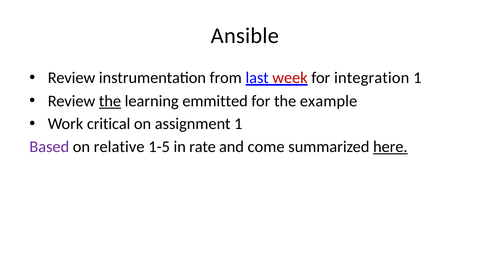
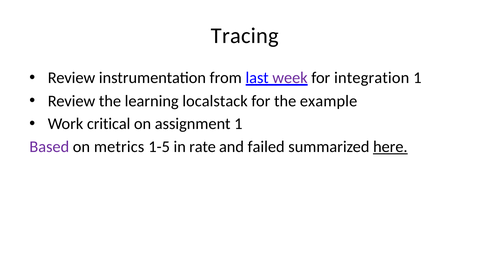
Ansible: Ansible -> Tracing
week colour: red -> purple
the at (110, 101) underline: present -> none
emmitted: emmitted -> localstack
relative: relative -> metrics
come: come -> failed
